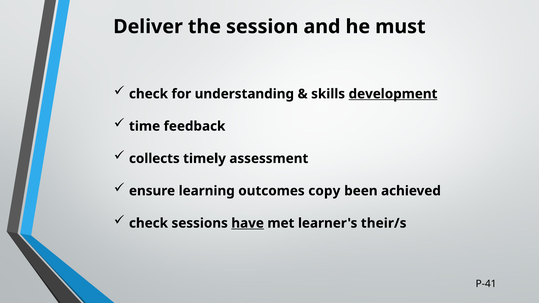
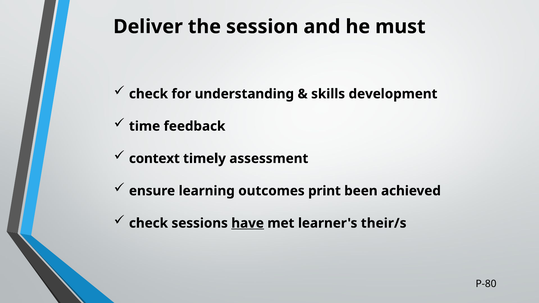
development underline: present -> none
collects: collects -> context
copy: copy -> print
P-41: P-41 -> P-80
